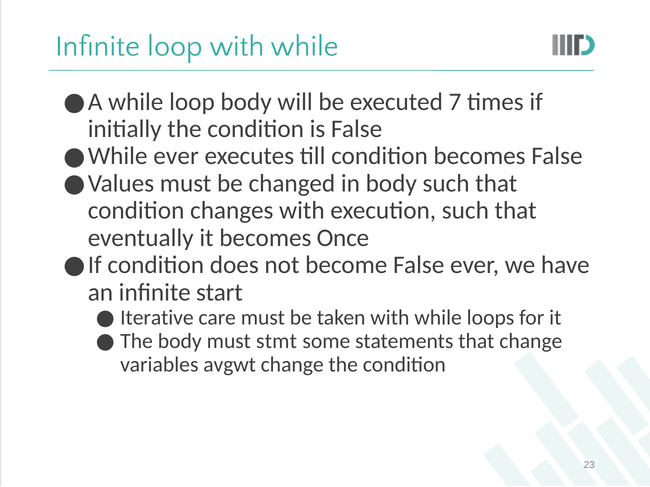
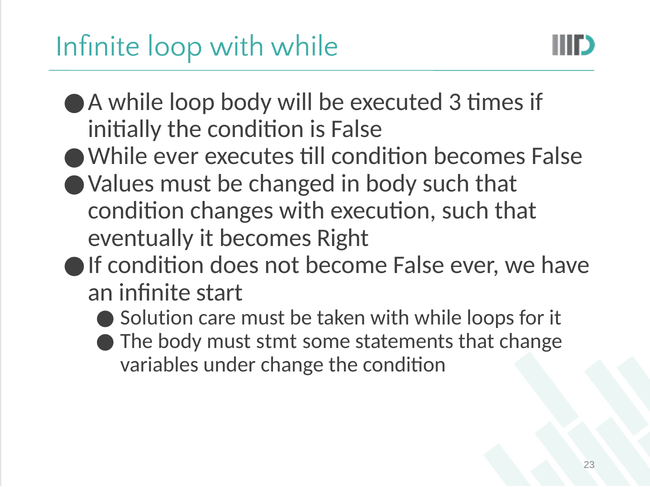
7: 7 -> 3
Once: Once -> Right
Iterative: Iterative -> Solution
avgwt: avgwt -> under
